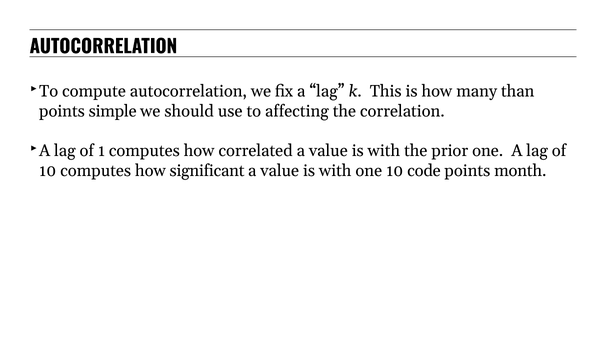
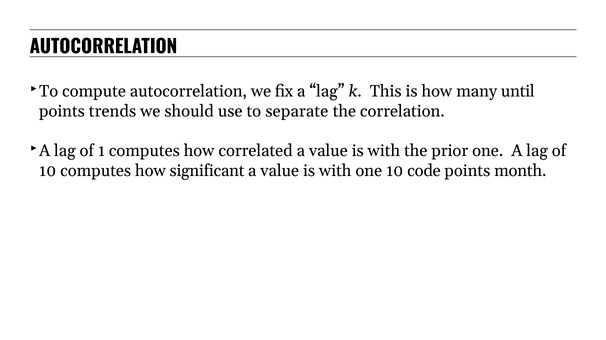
than: than -> until
simple: simple -> trends
affecting: affecting -> separate
